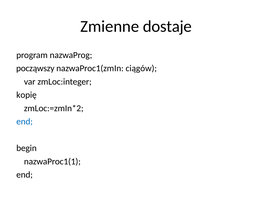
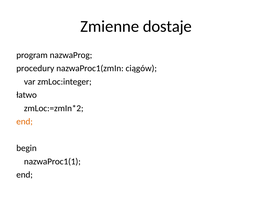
począwszy: począwszy -> procedury
kopię: kopię -> łatwo
end at (25, 122) colour: blue -> orange
